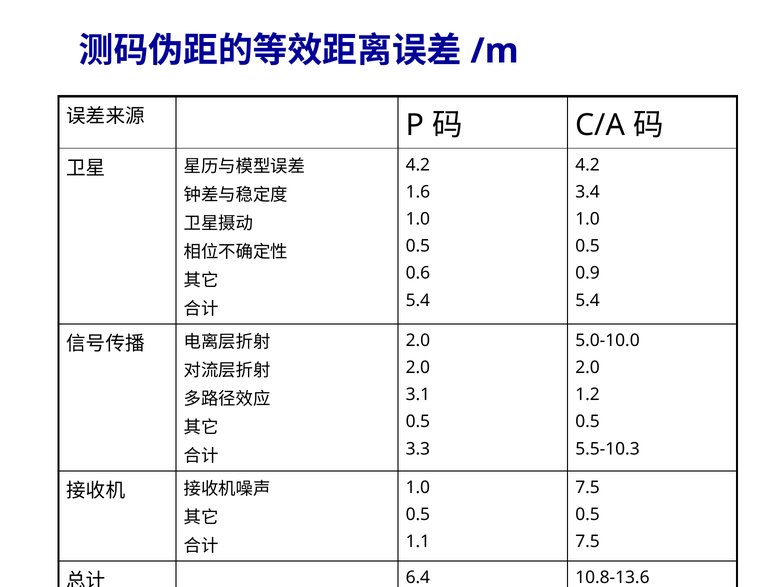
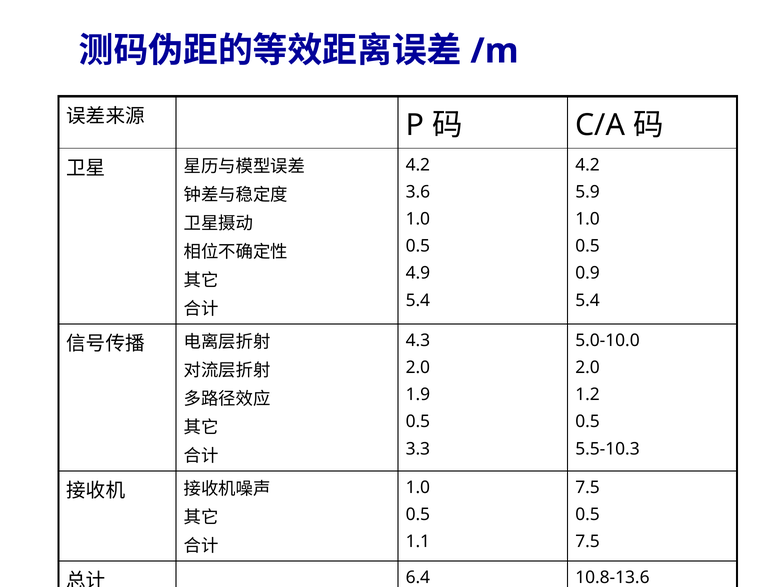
1.6: 1.6 -> 3.6
3.4: 3.4 -> 5.9
0.6: 0.6 -> 4.9
2.0 at (418, 341): 2.0 -> 4.3
3.1: 3.1 -> 1.9
